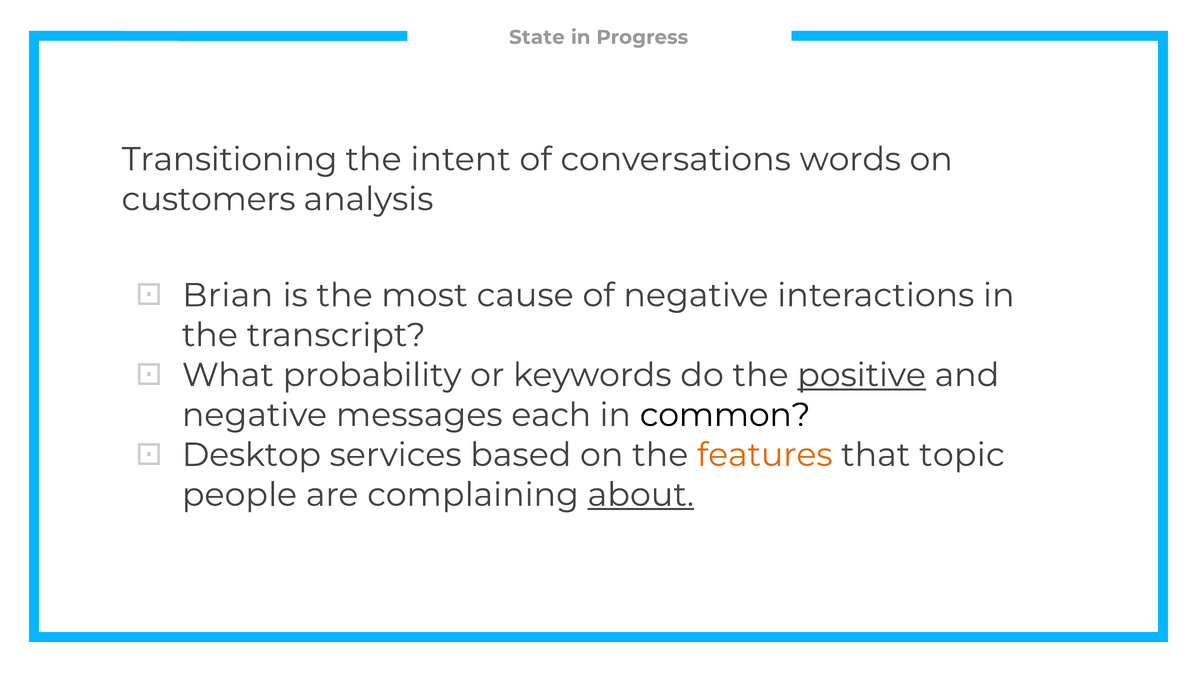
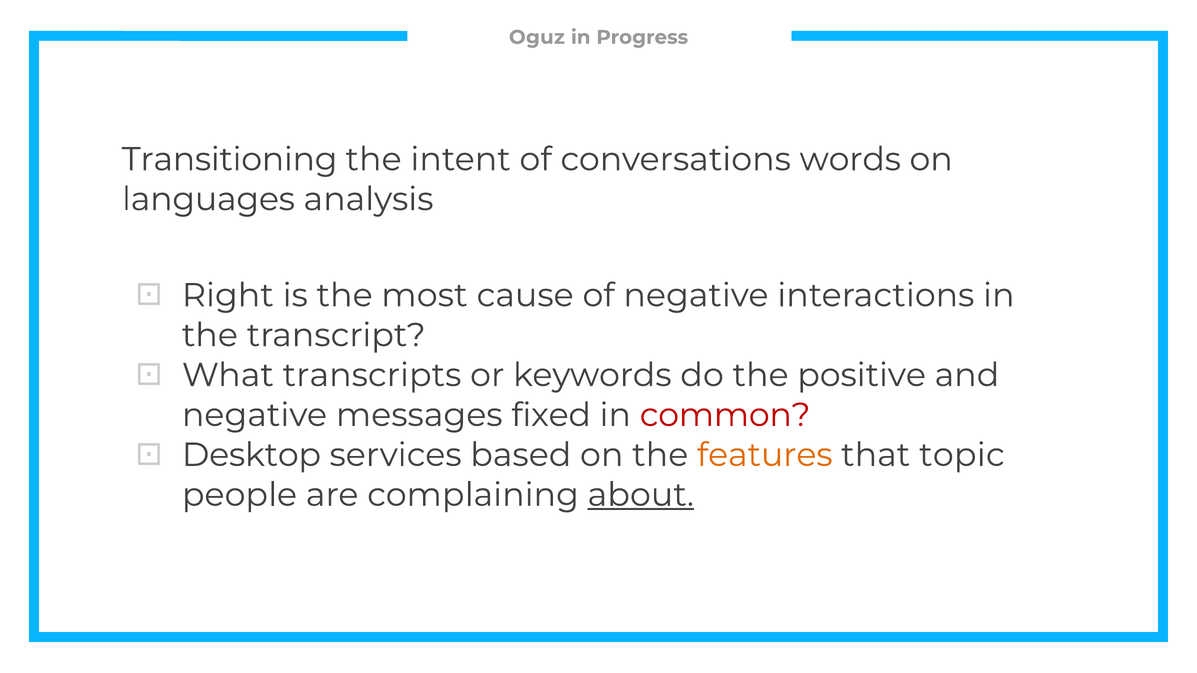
State: State -> Oguz
customers: customers -> languages
Brian: Brian -> Right
probability: probability -> transcripts
positive underline: present -> none
each: each -> fixed
common colour: black -> red
